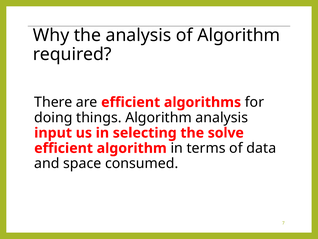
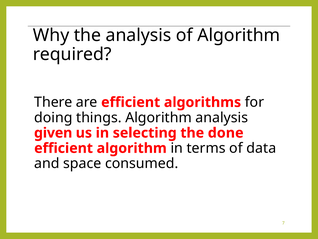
input: input -> given
solve: solve -> done
